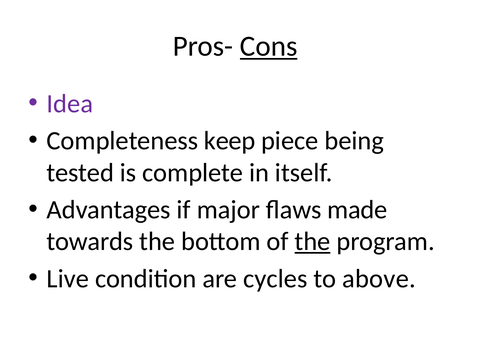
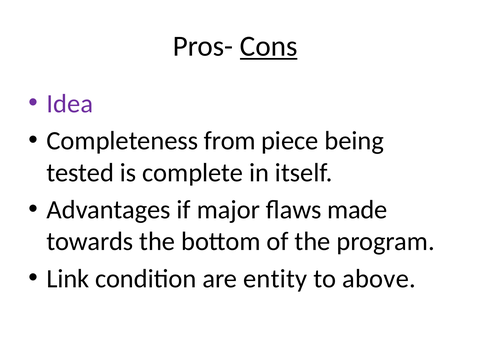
keep: keep -> from
the at (312, 241) underline: present -> none
Live: Live -> Link
cycles: cycles -> entity
